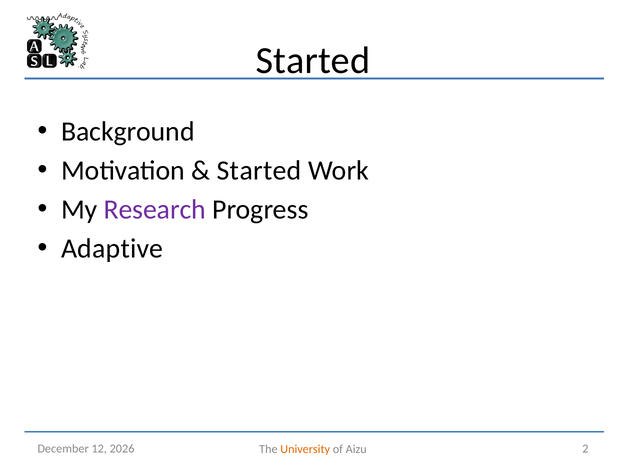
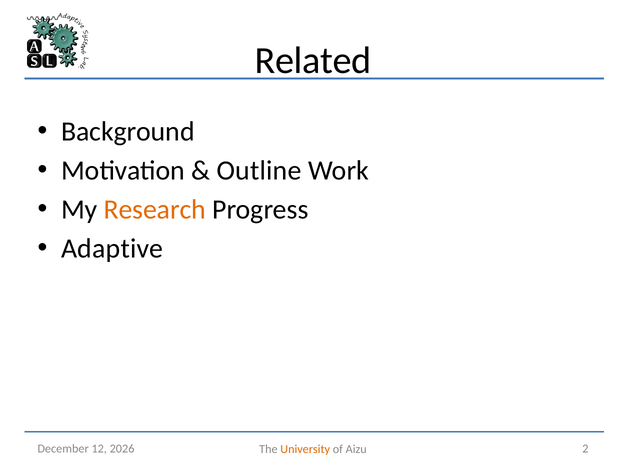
Started at (313, 61): Started -> Related
Started at (259, 170): Started -> Outline
Research colour: purple -> orange
